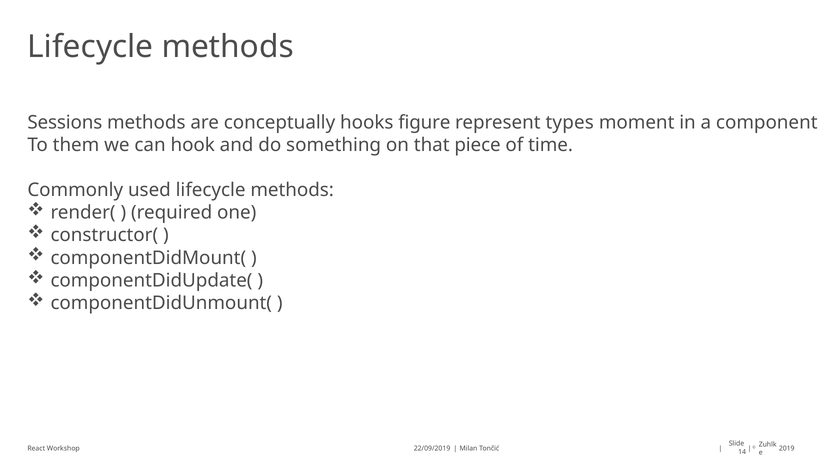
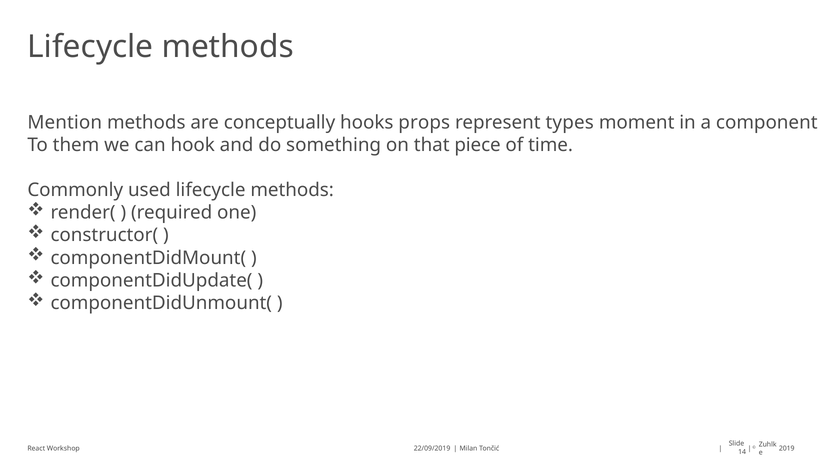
Sessions: Sessions -> Mention
figure: figure -> props
